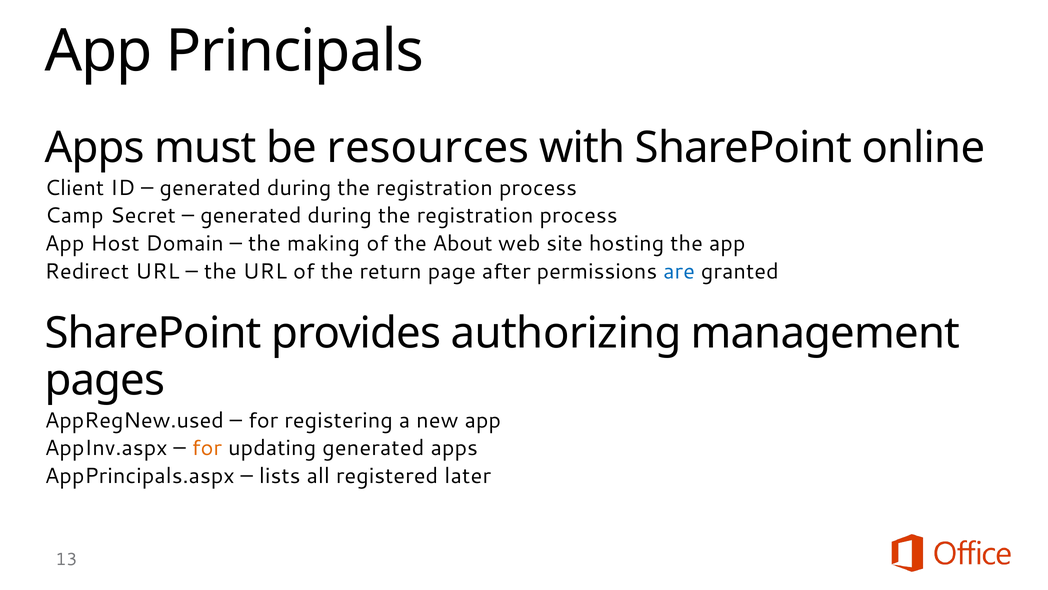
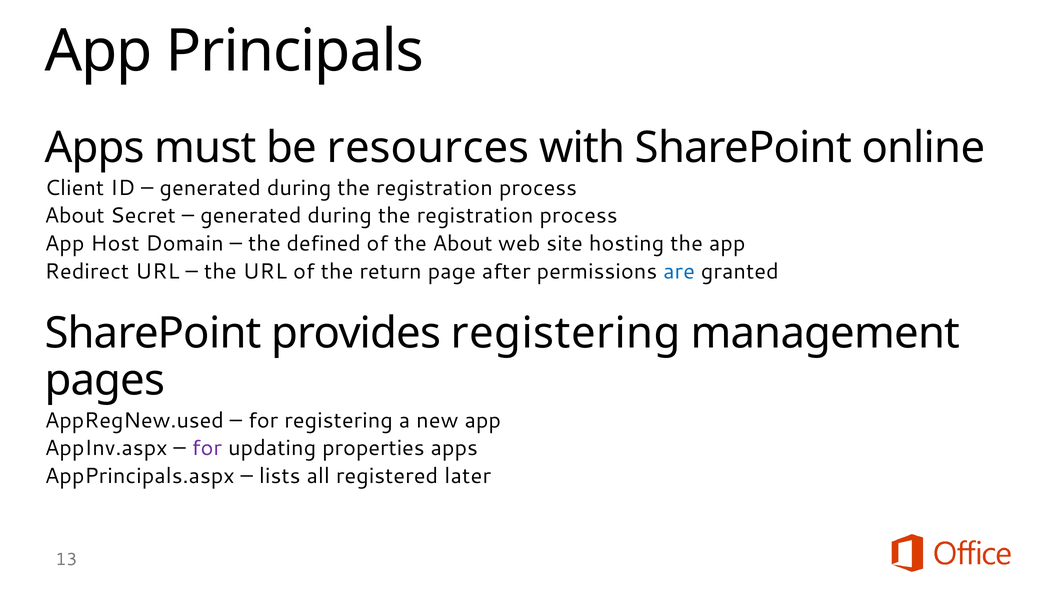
Camp at (74, 216): Camp -> About
making: making -> defined
provides authorizing: authorizing -> registering
for at (207, 448) colour: orange -> purple
updating generated: generated -> properties
